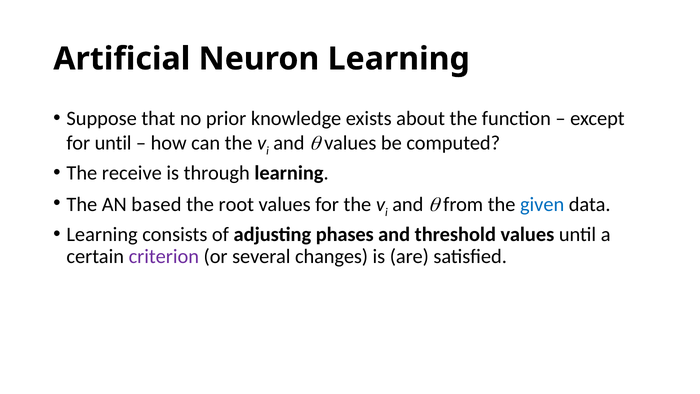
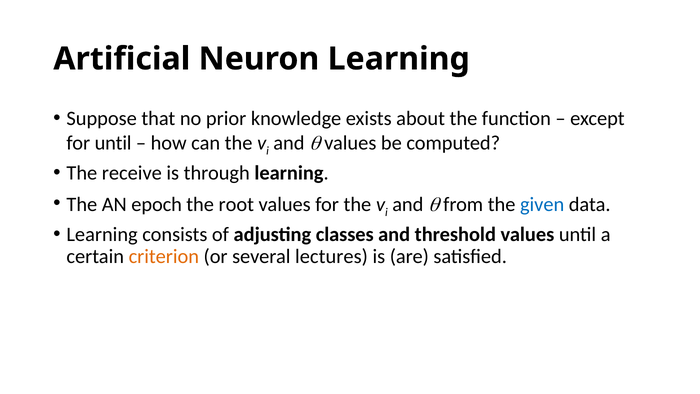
based: based -> epoch
phases: phases -> classes
criterion colour: purple -> orange
changes: changes -> lectures
